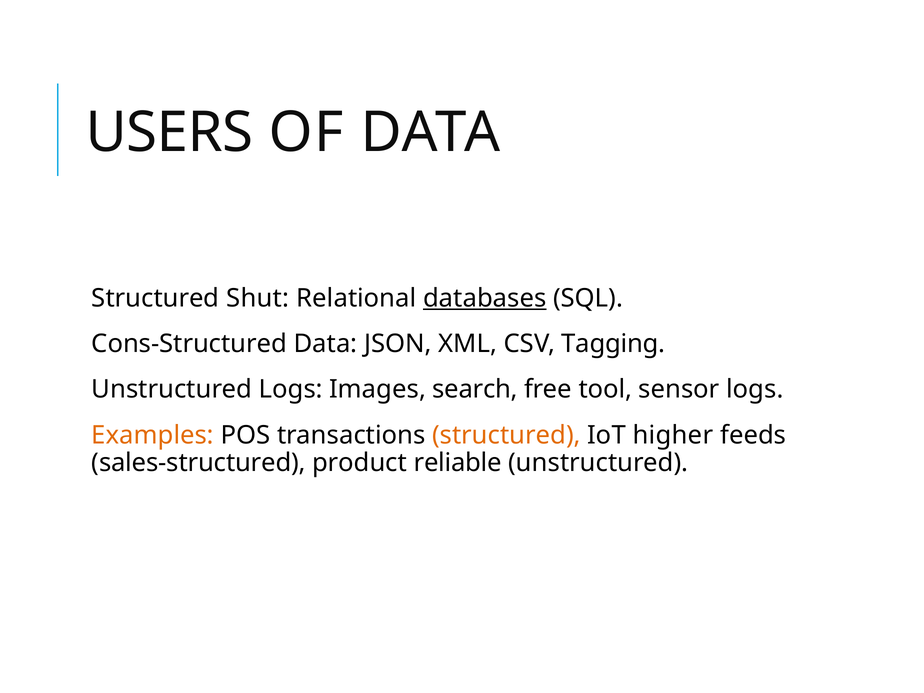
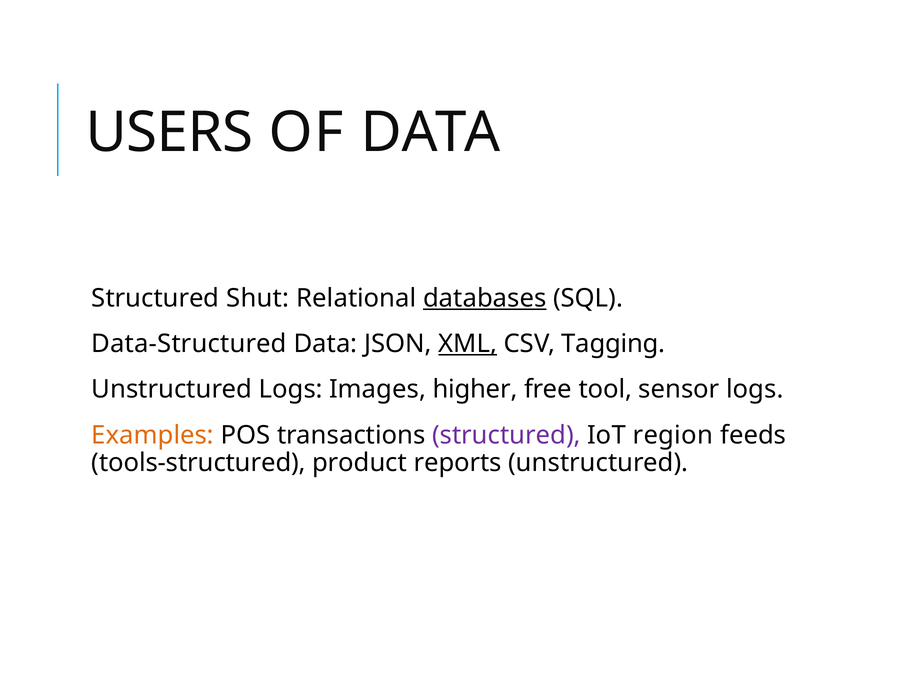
Cons-Structured: Cons-Structured -> Data-Structured
XML underline: none -> present
search: search -> higher
structured at (506, 435) colour: orange -> purple
higher: higher -> region
sales-structured: sales-structured -> tools-structured
reliable: reliable -> reports
